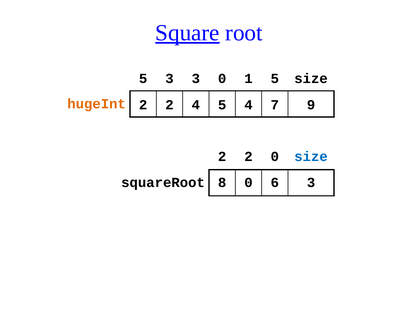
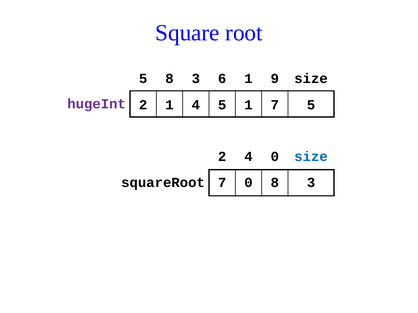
Square underline: present -> none
5 3: 3 -> 8
3 0: 0 -> 6
1 5: 5 -> 9
hugeInt colour: orange -> purple
2 at (169, 105): 2 -> 1
5 4: 4 -> 1
7 9: 9 -> 5
2 at (248, 157): 2 -> 4
squareRoot 8: 8 -> 7
0 6: 6 -> 8
